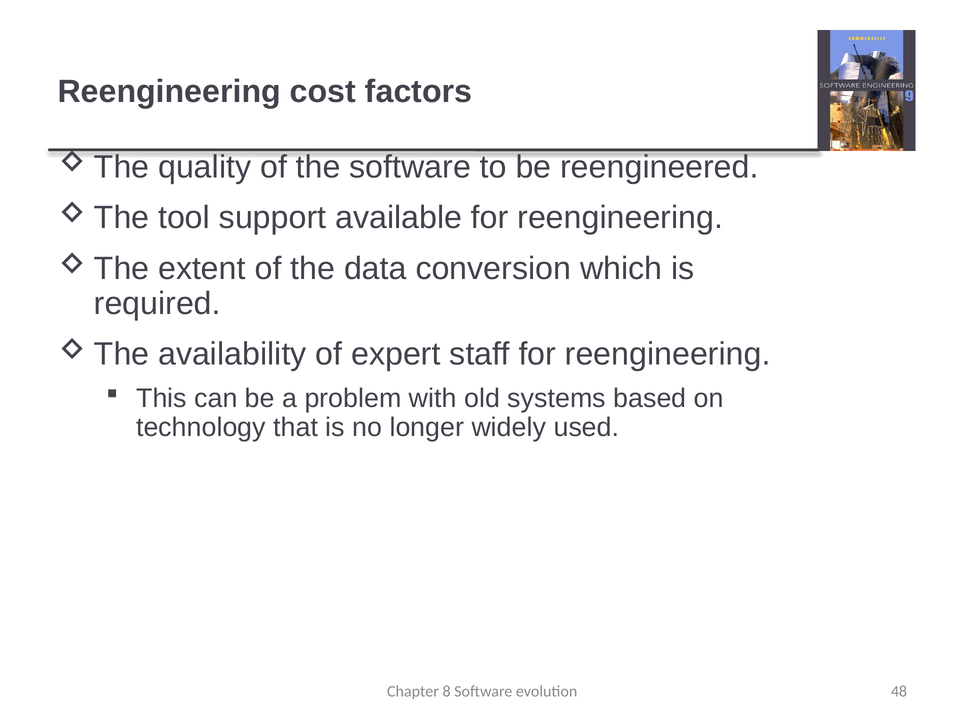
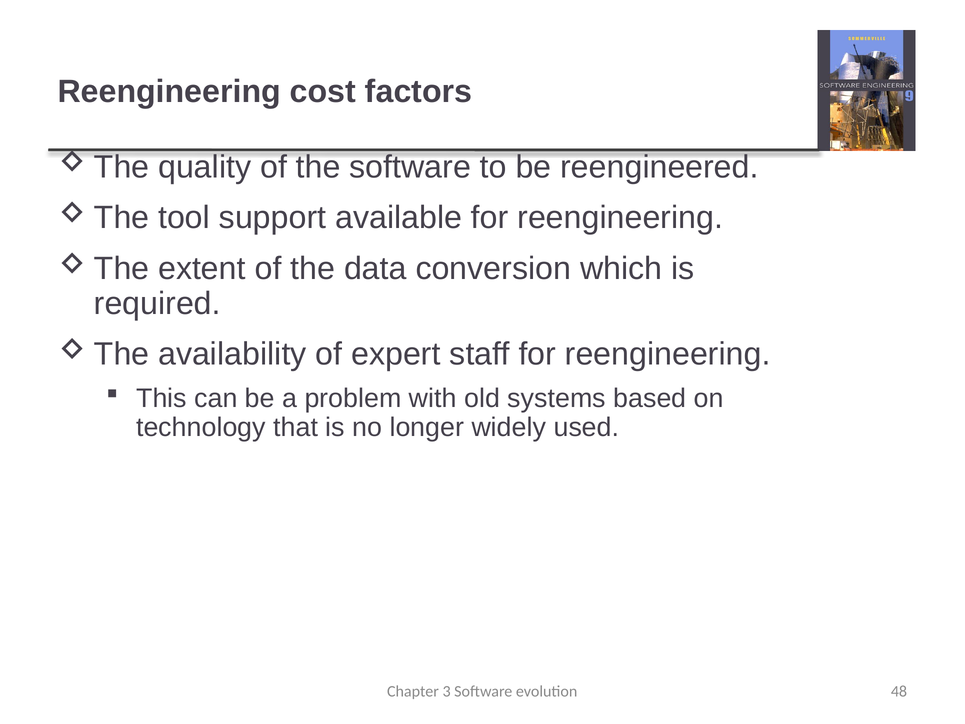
8: 8 -> 3
